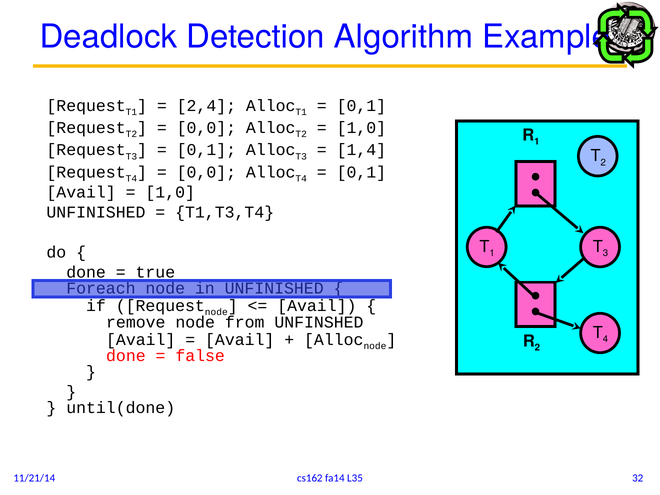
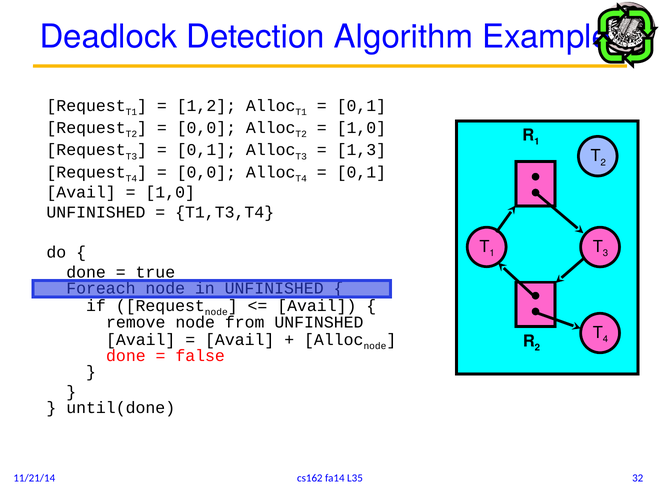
2,4: 2,4 -> 1,2
1,4: 1,4 -> 1,3
